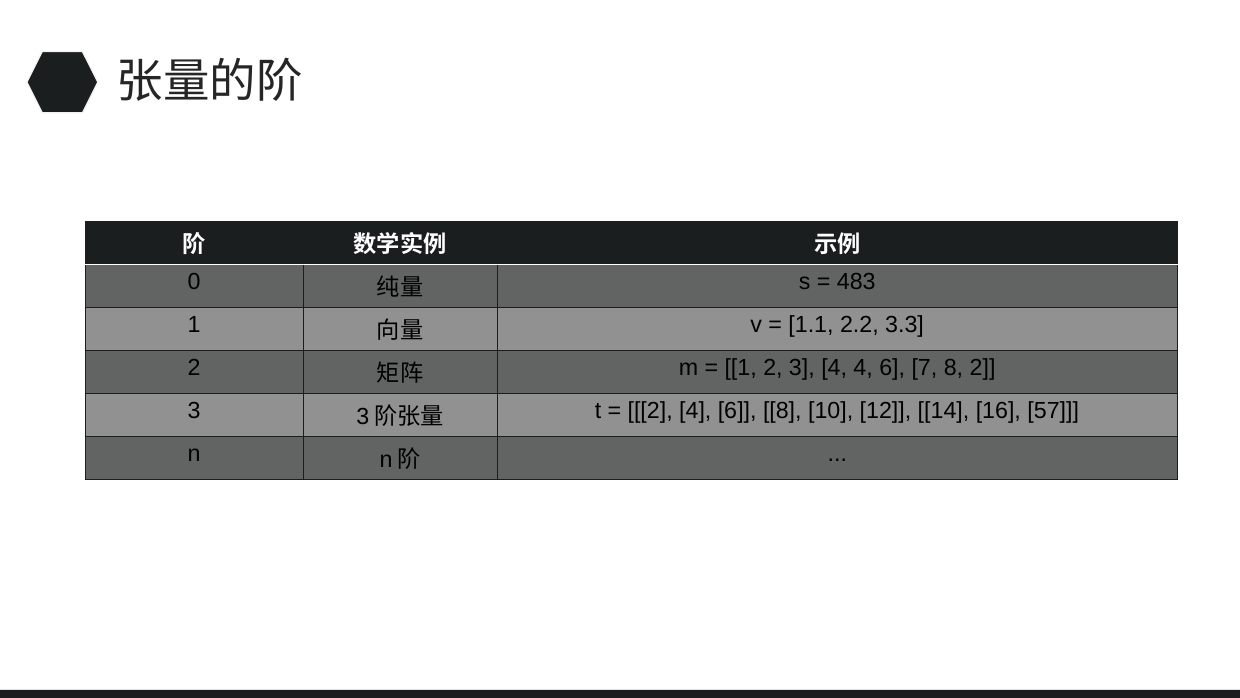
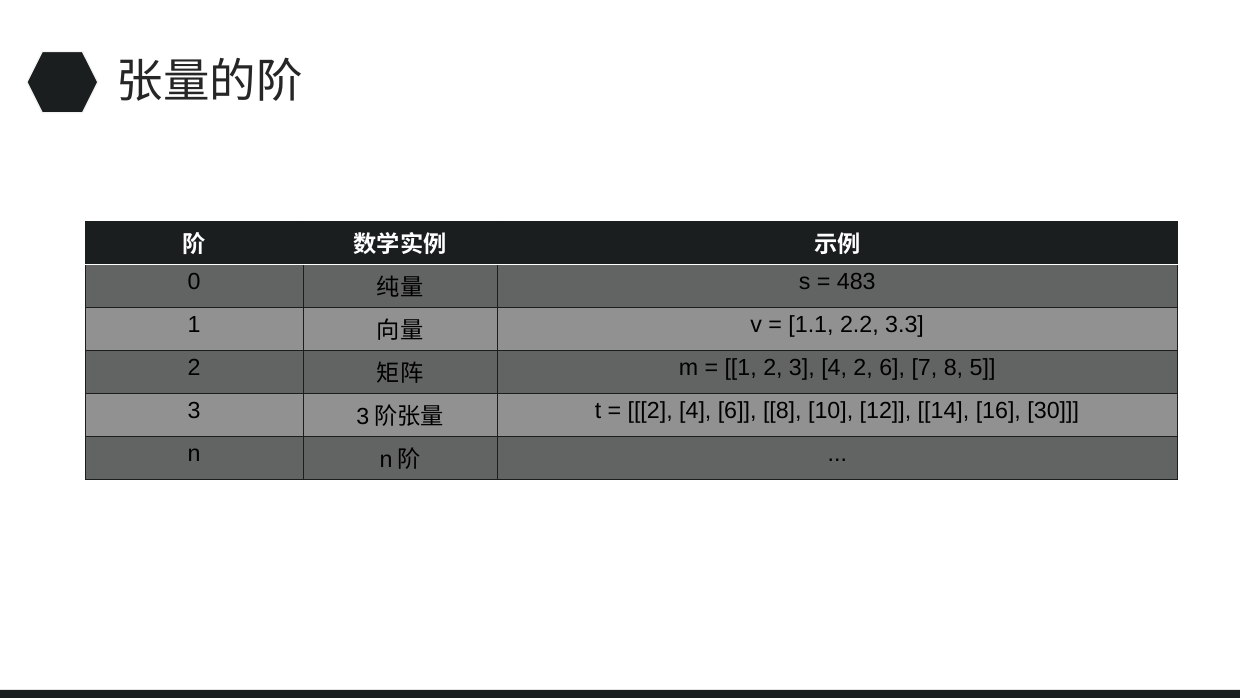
4 4: 4 -> 2
8 2: 2 -> 5
57: 57 -> 30
